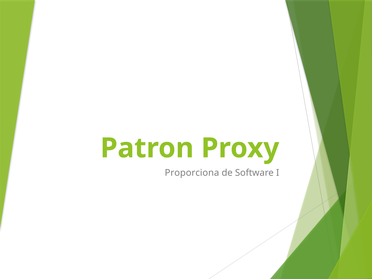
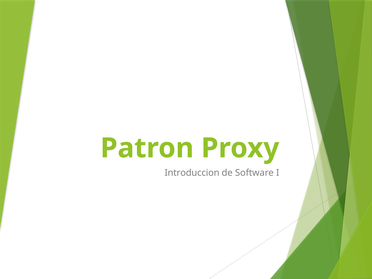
Proporciona: Proporciona -> Introduccion
